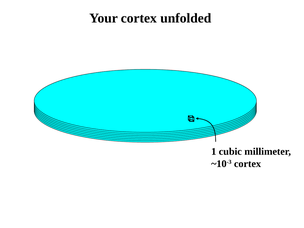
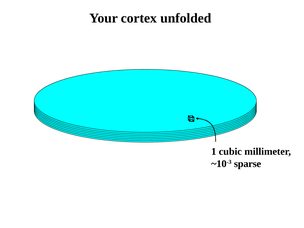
~10-3 cortex: cortex -> sparse
